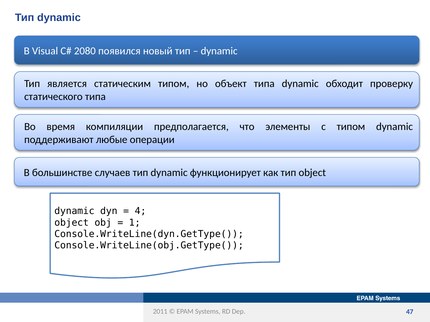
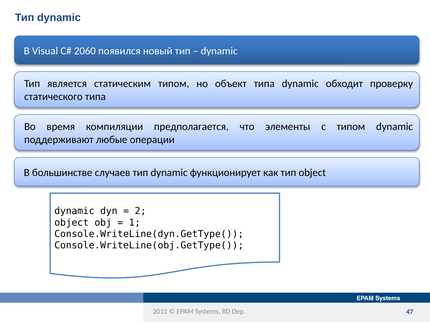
2080: 2080 -> 2060
4: 4 -> 2
